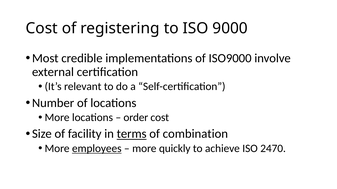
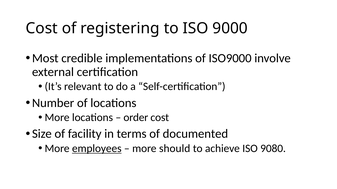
terms underline: present -> none
combination: combination -> documented
quickly: quickly -> should
2470: 2470 -> 9080
